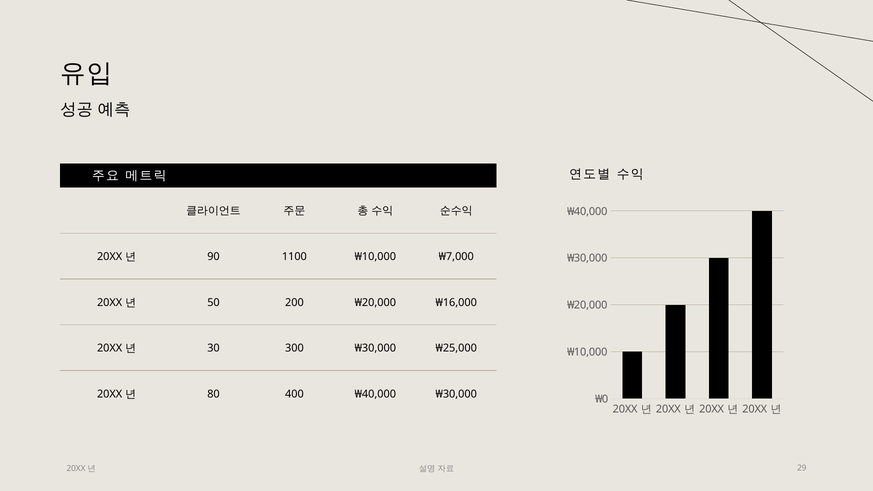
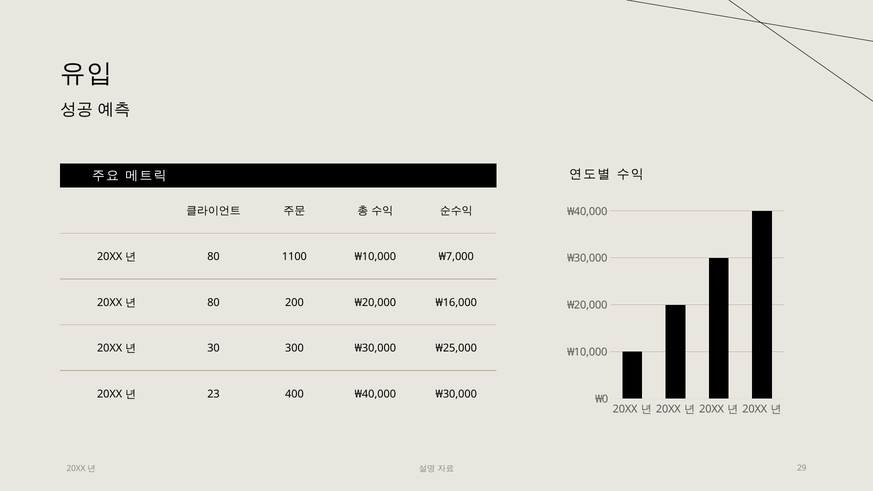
90 at (214, 257): 90 -> 80
50 at (214, 303): 50 -> 80
80: 80 -> 23
